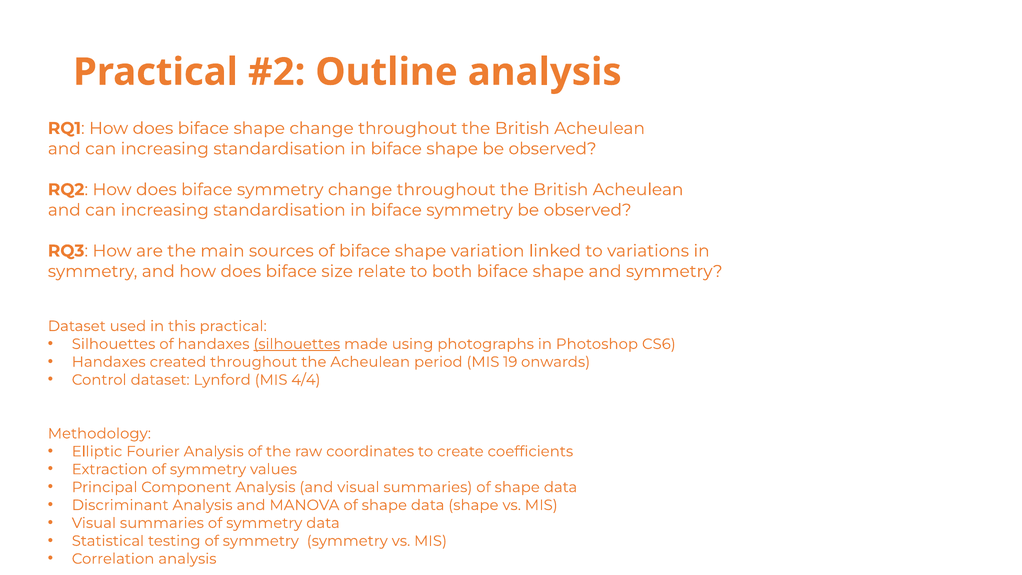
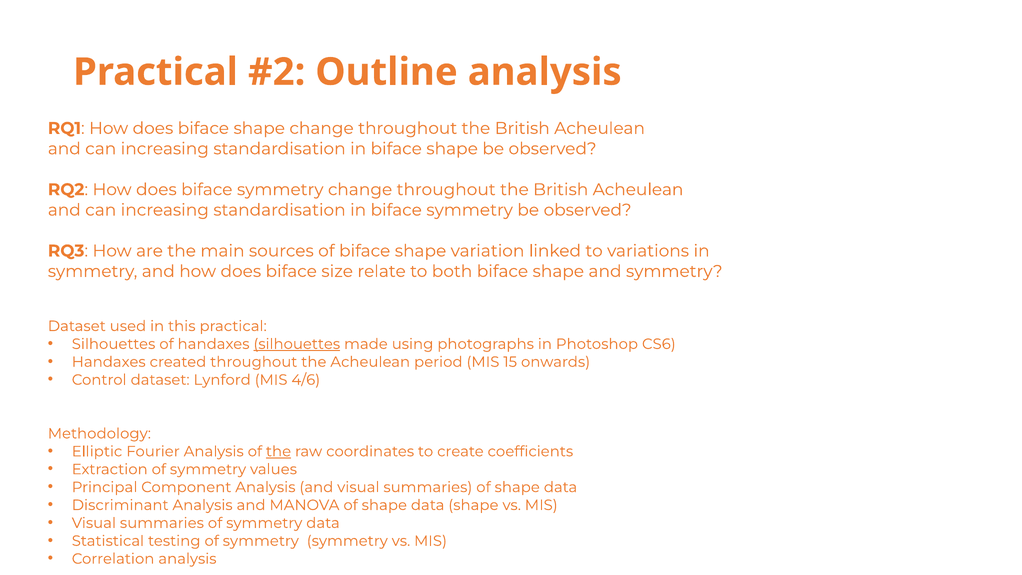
19: 19 -> 15
4/4: 4/4 -> 4/6
the at (279, 451) underline: none -> present
